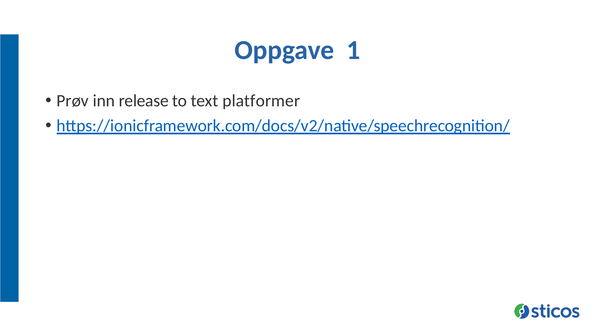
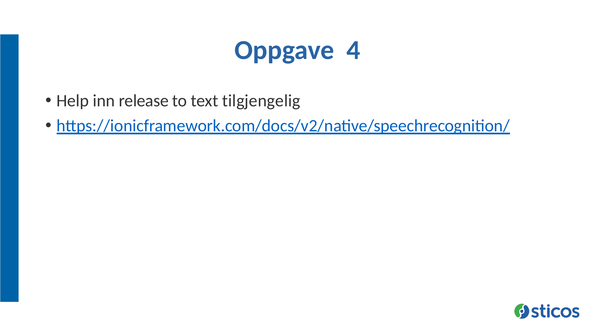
1: 1 -> 4
Prøv: Prøv -> Help
platformer: platformer -> tilgjengelig
